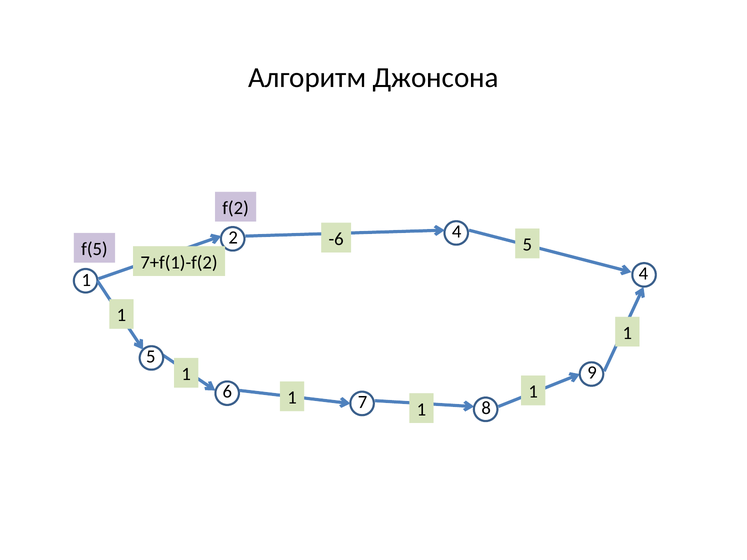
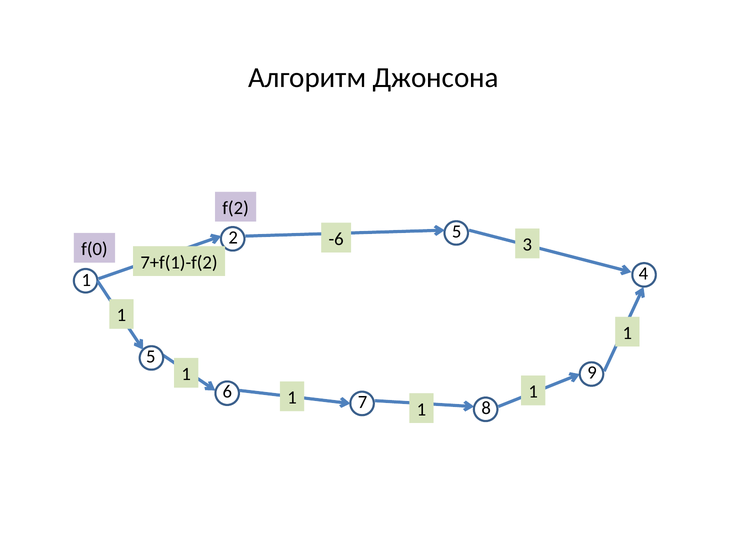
2 4: 4 -> 5
-6 5: 5 -> 3
f(5: f(5 -> f(0
